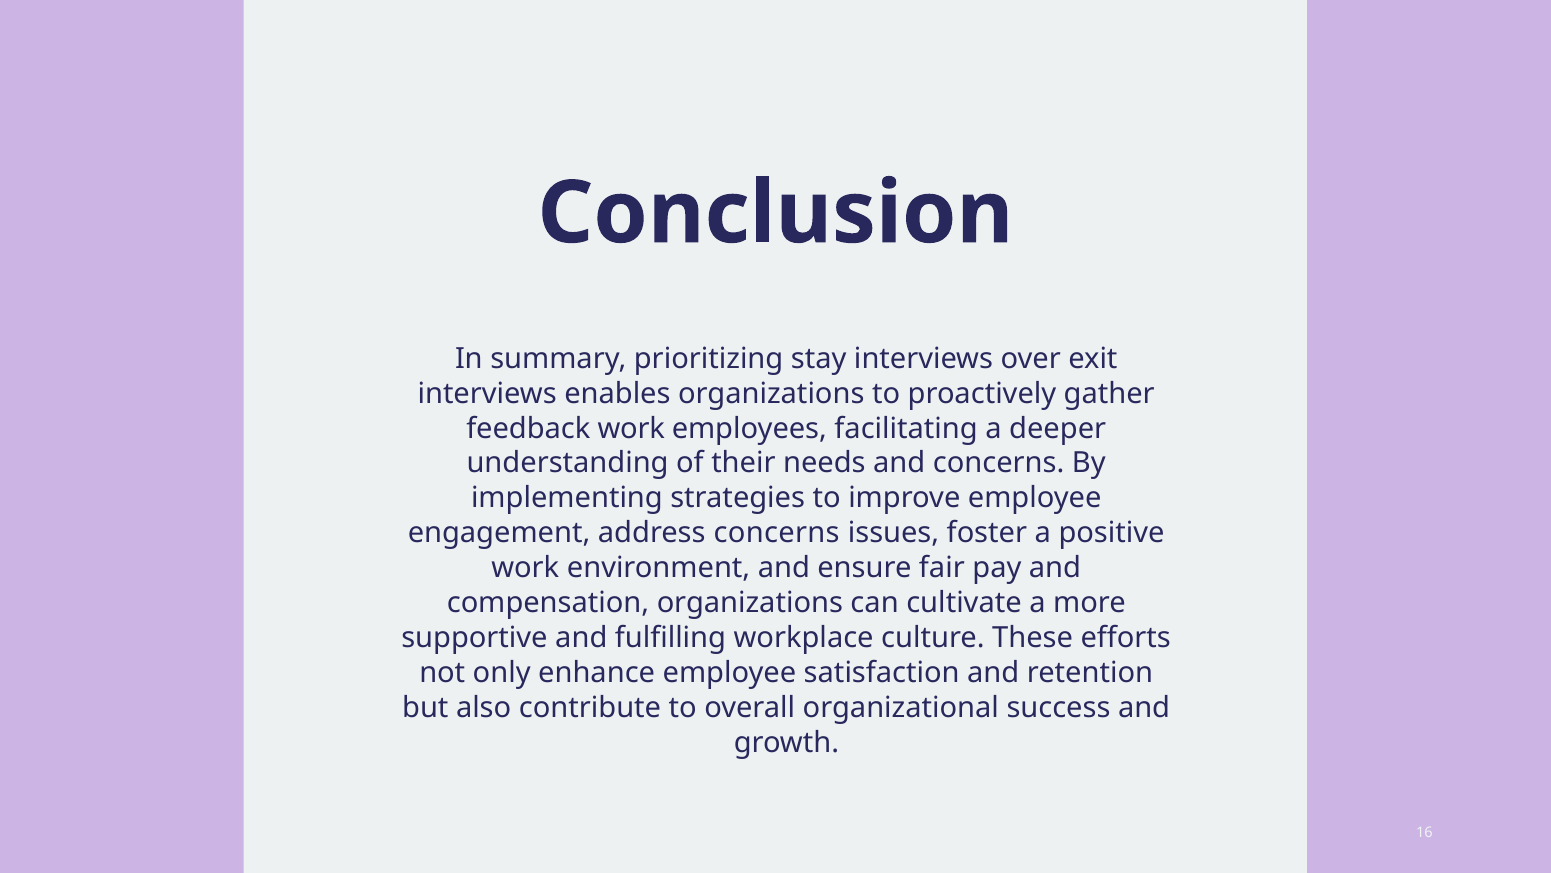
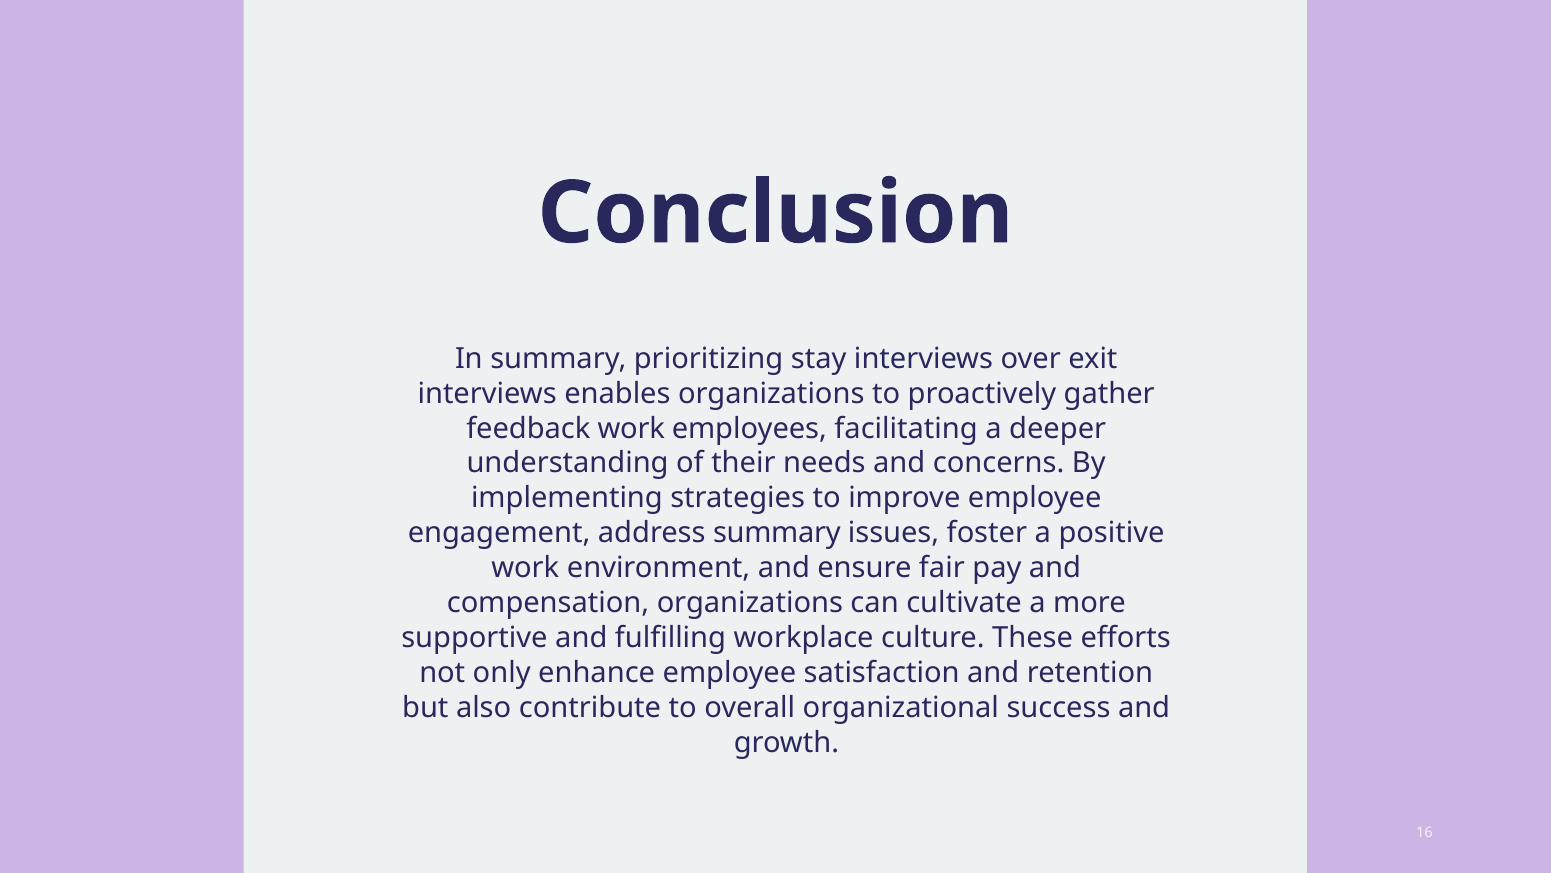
address concerns: concerns -> summary
